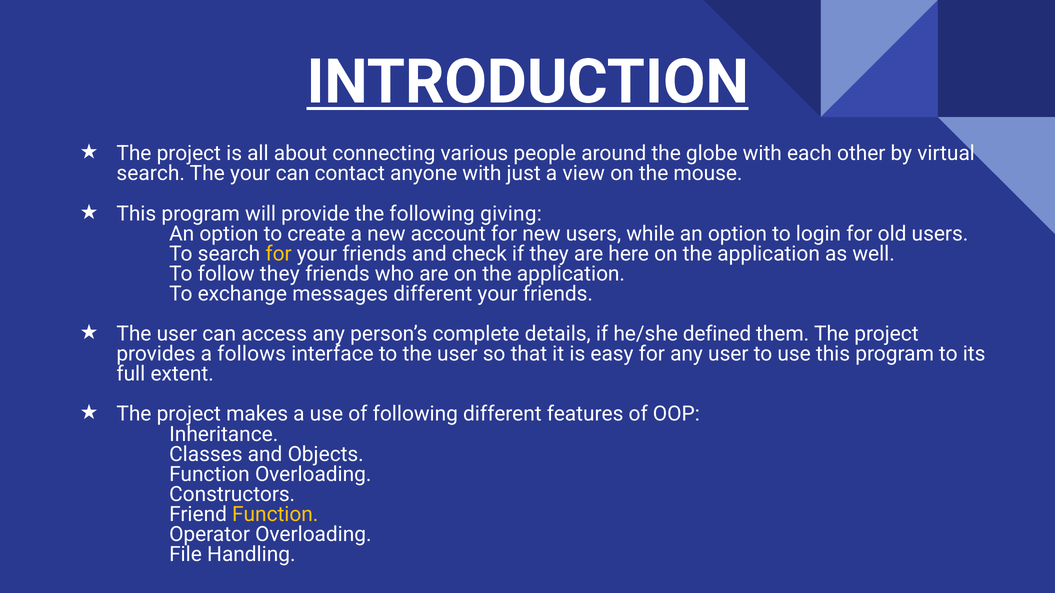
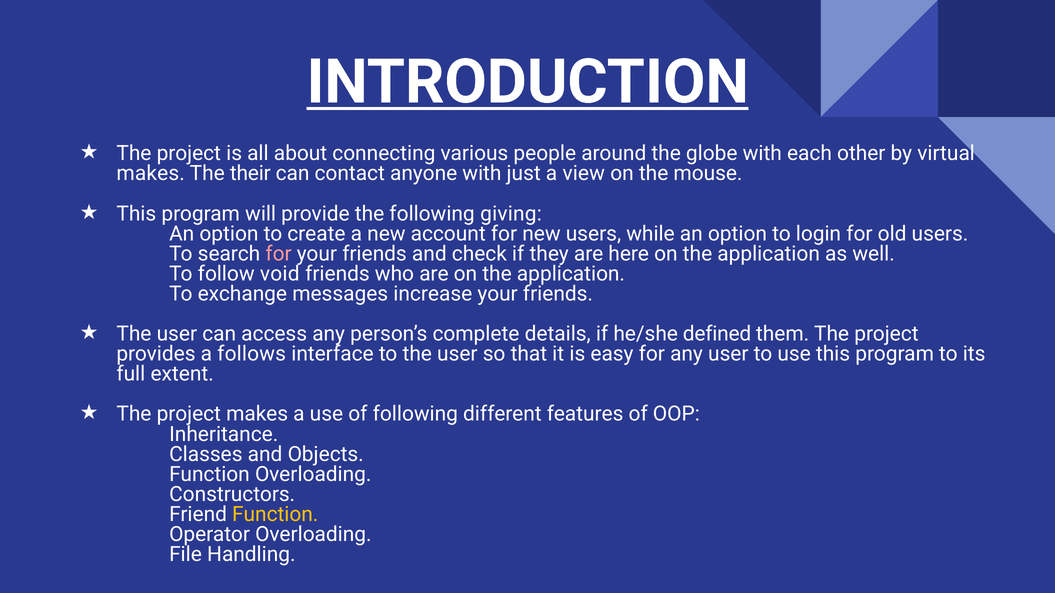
search at (151, 174): search -> makes
The your: your -> their
for at (279, 254) colour: yellow -> pink
follow they: they -> void
messages different: different -> increase
